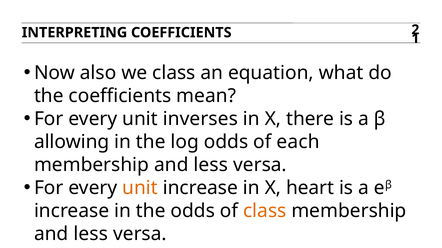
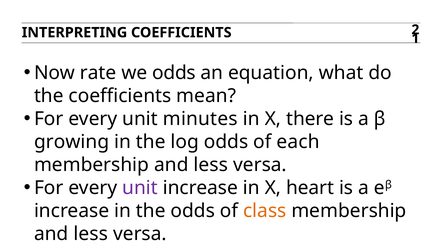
also: also -> rate
we class: class -> odds
inverses: inverses -> minutes
allowing: allowing -> growing
unit at (140, 188) colour: orange -> purple
